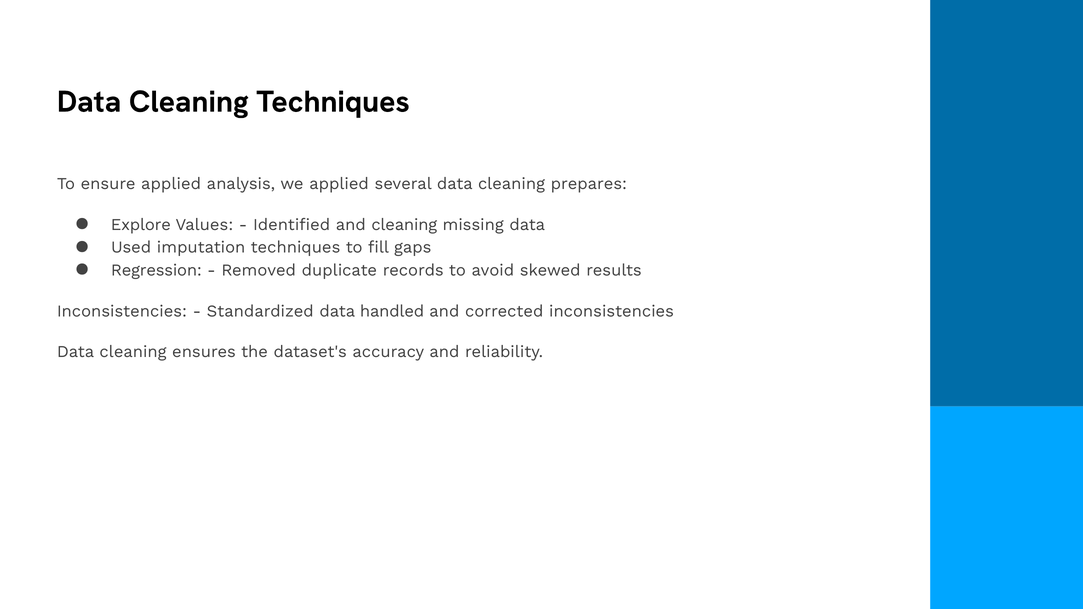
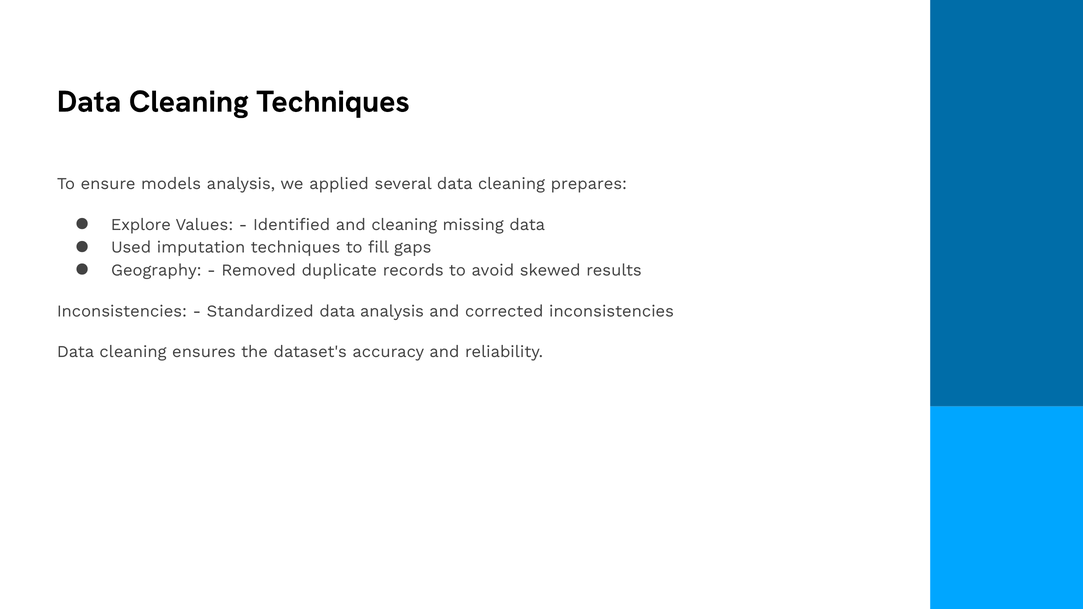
ensure applied: applied -> models
Regression: Regression -> Geography
data handled: handled -> analysis
